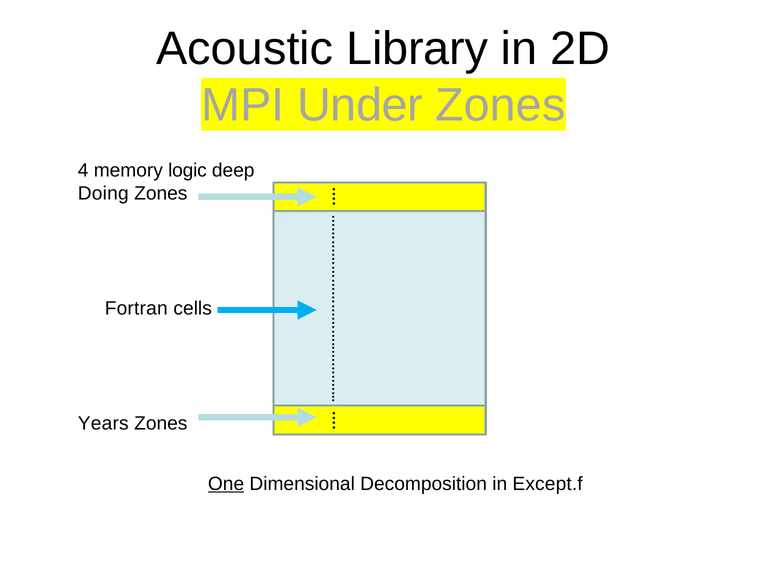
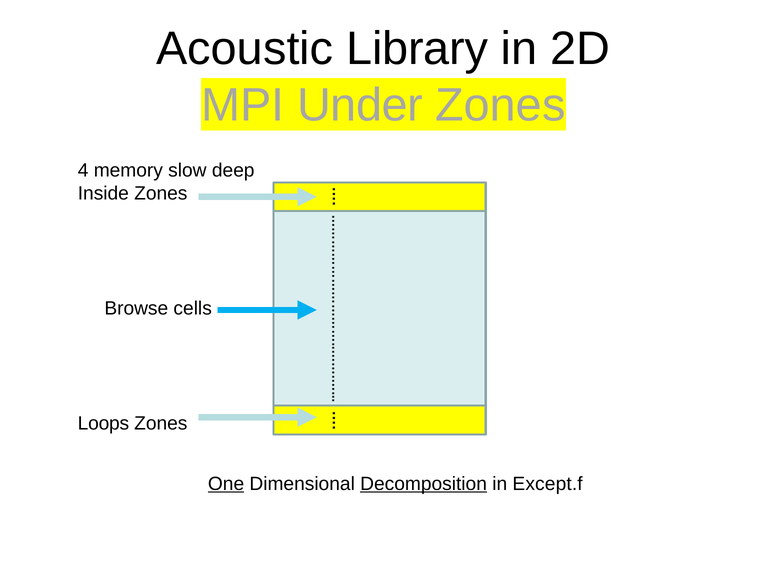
logic: logic -> slow
Doing: Doing -> Inside
Fortran: Fortran -> Browse
Years: Years -> Loops
Decomposition underline: none -> present
